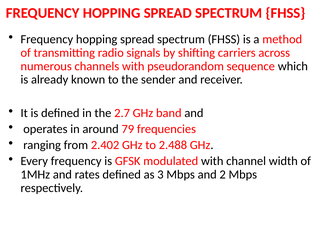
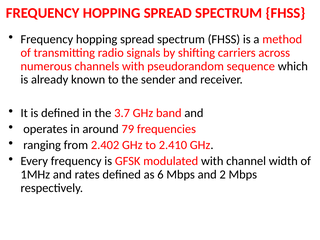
2.7: 2.7 -> 3.7
2.488: 2.488 -> 2.410
3: 3 -> 6
